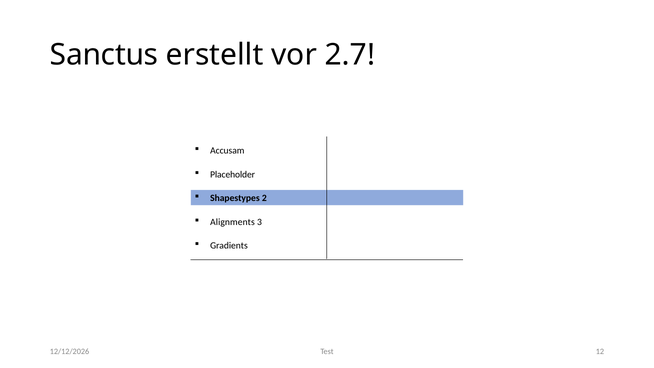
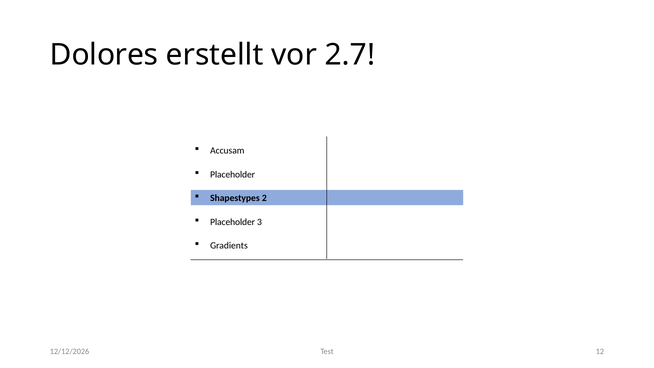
Sanctus: Sanctus -> Dolores
Alignments at (232, 222): Alignments -> Placeholder
